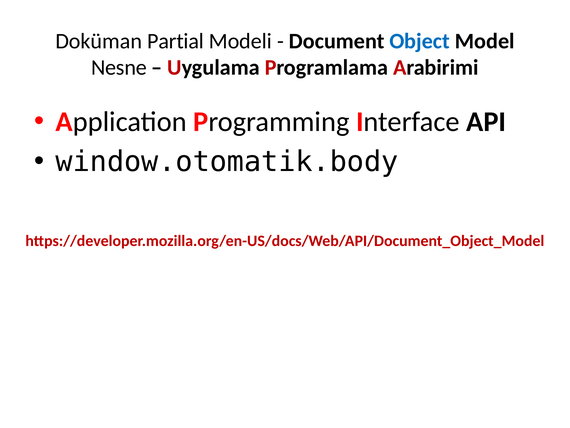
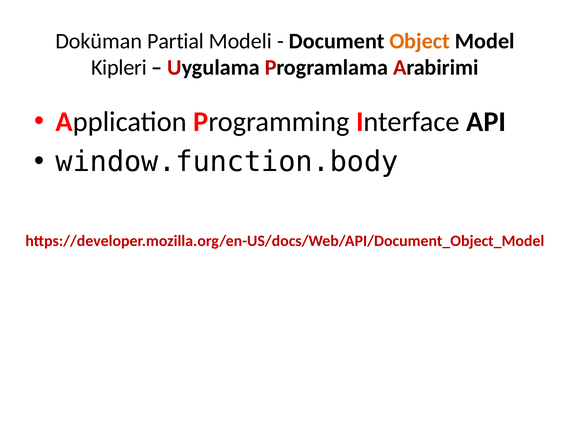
Object colour: blue -> orange
Nesne: Nesne -> Kipleri
window.otomatik.body: window.otomatik.body -> window.function.body
